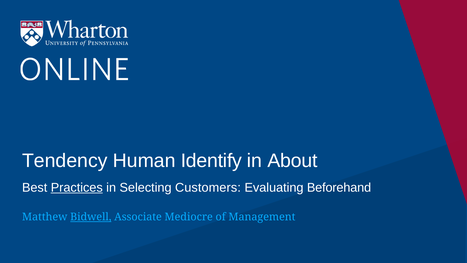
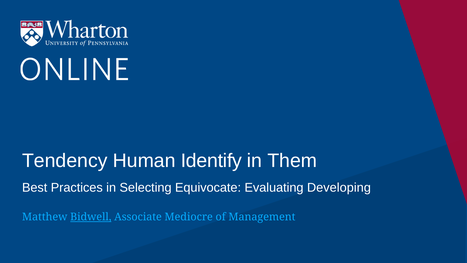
About: About -> Them
Practices underline: present -> none
Customers: Customers -> Equivocate
Beforehand: Beforehand -> Developing
